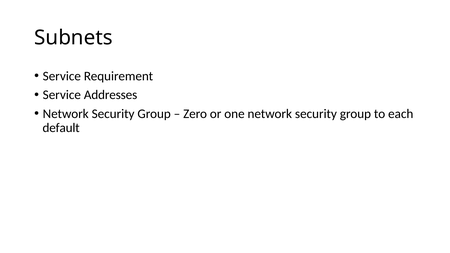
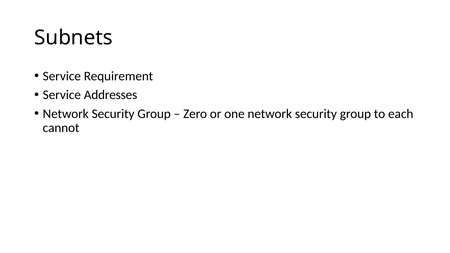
default: default -> cannot
